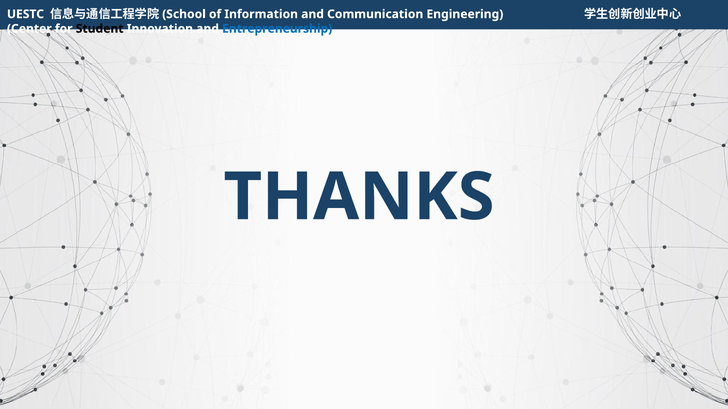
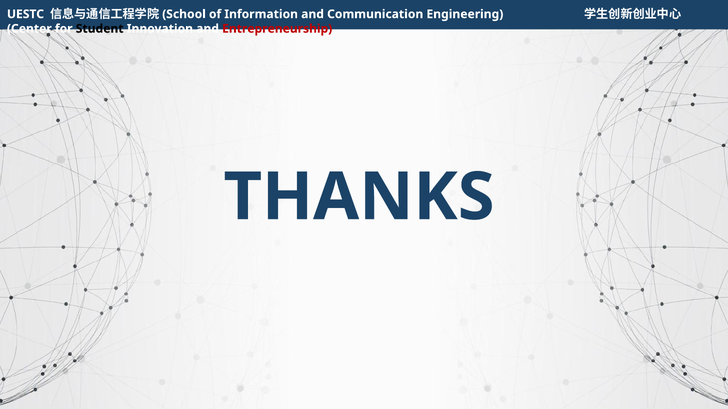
Entrepreneurship colour: blue -> red
